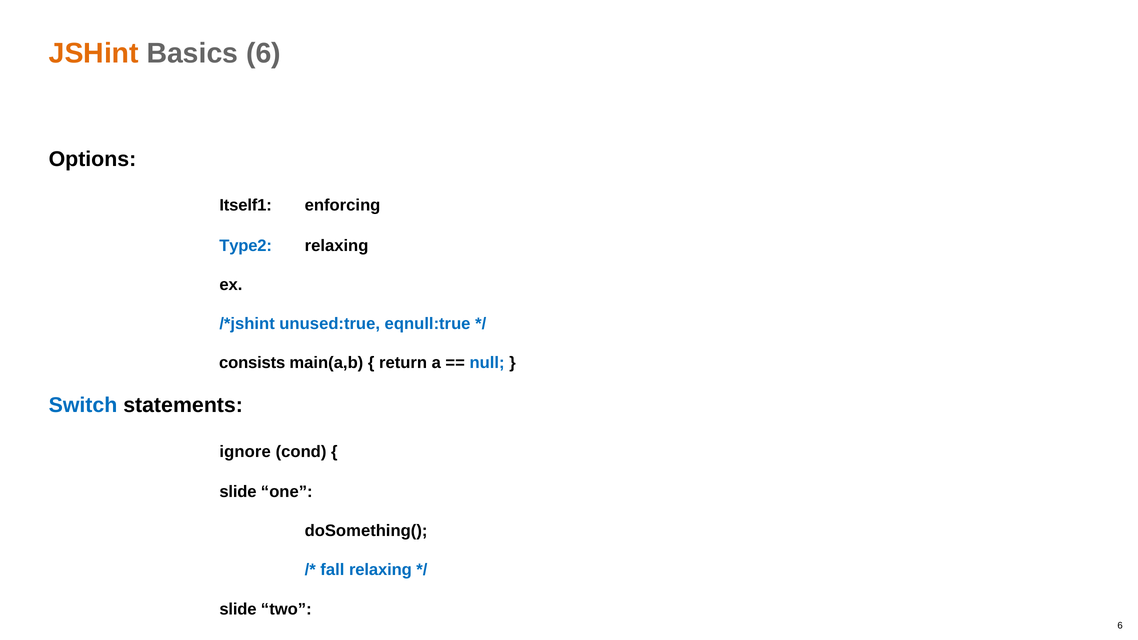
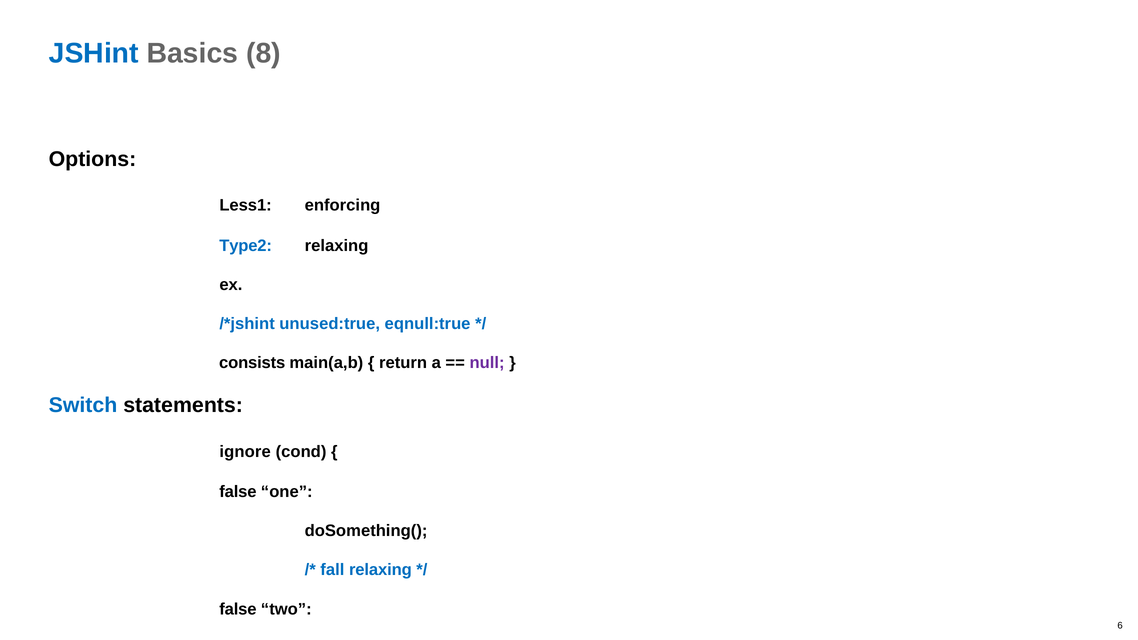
JSHint colour: orange -> blue
Basics 6: 6 -> 8
Itself1: Itself1 -> Less1
null colour: blue -> purple
slide at (238, 492): slide -> false
slide at (238, 609): slide -> false
